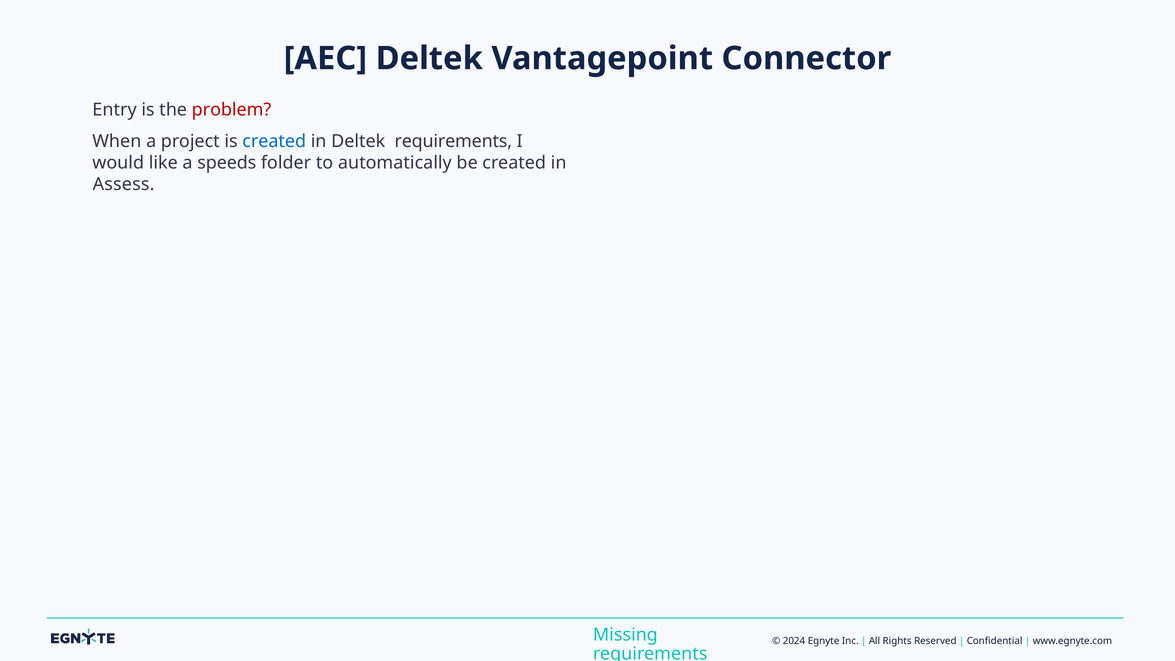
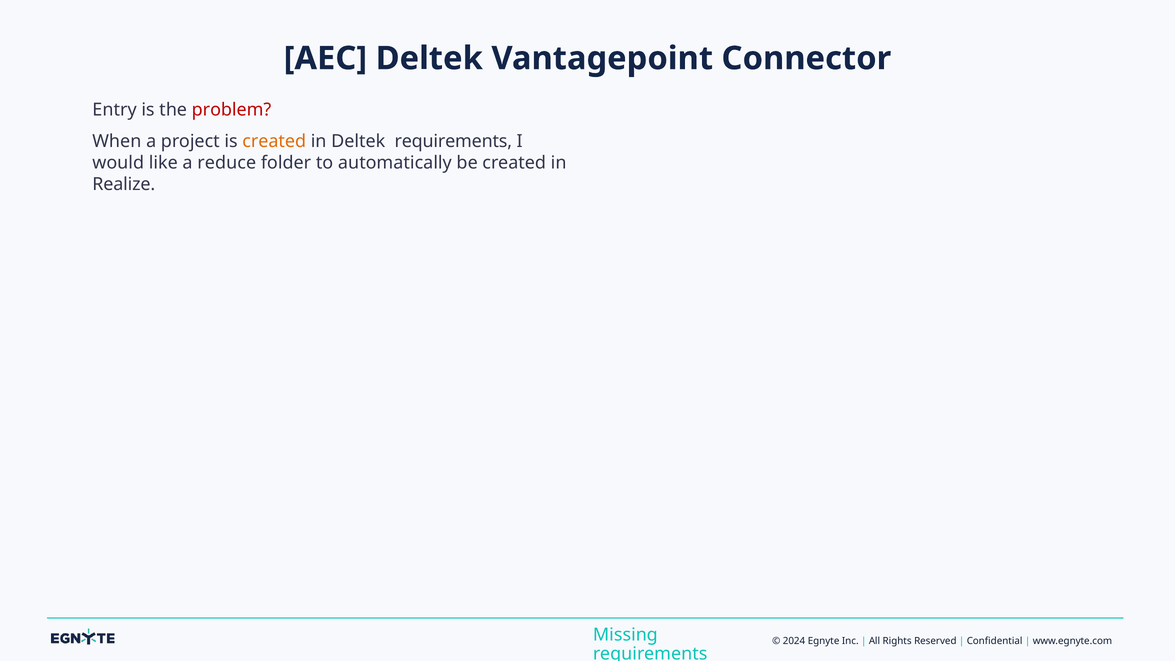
created at (274, 141) colour: blue -> orange
speeds: speeds -> reduce
Assess: Assess -> Realize
